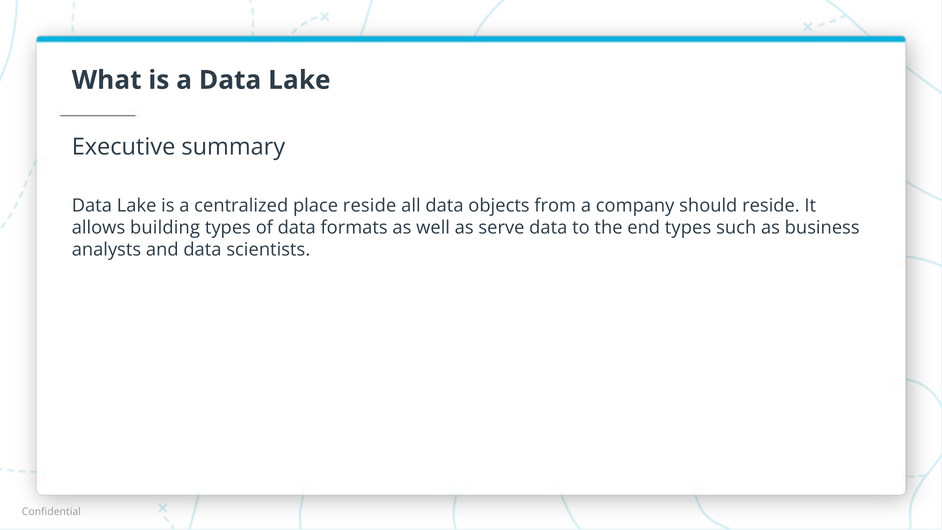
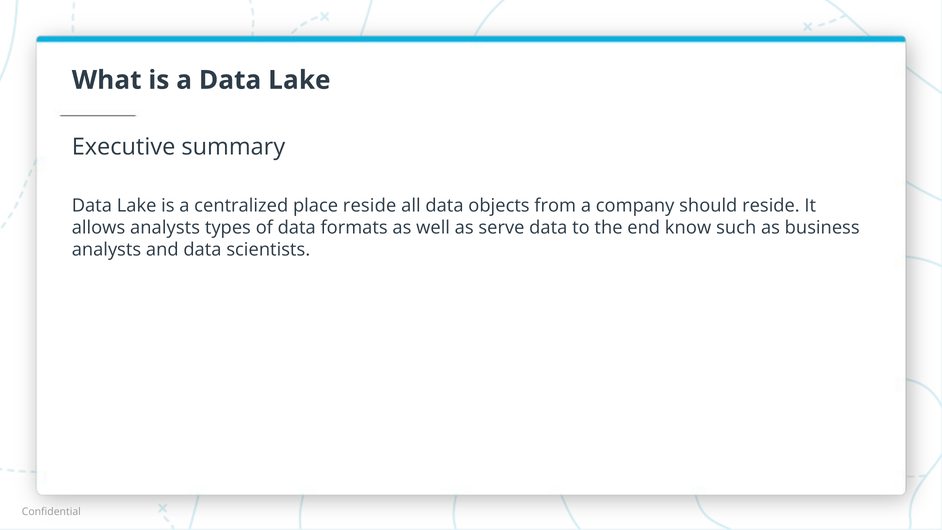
allows building: building -> analysts
end types: types -> know
